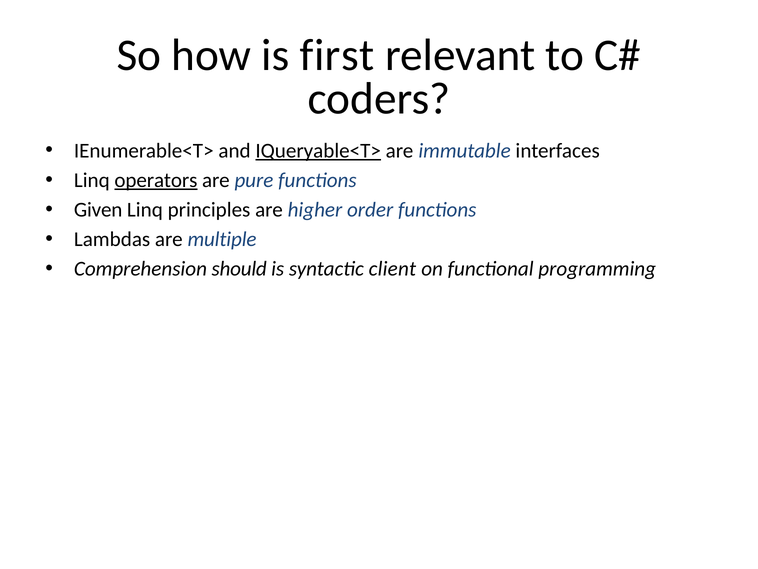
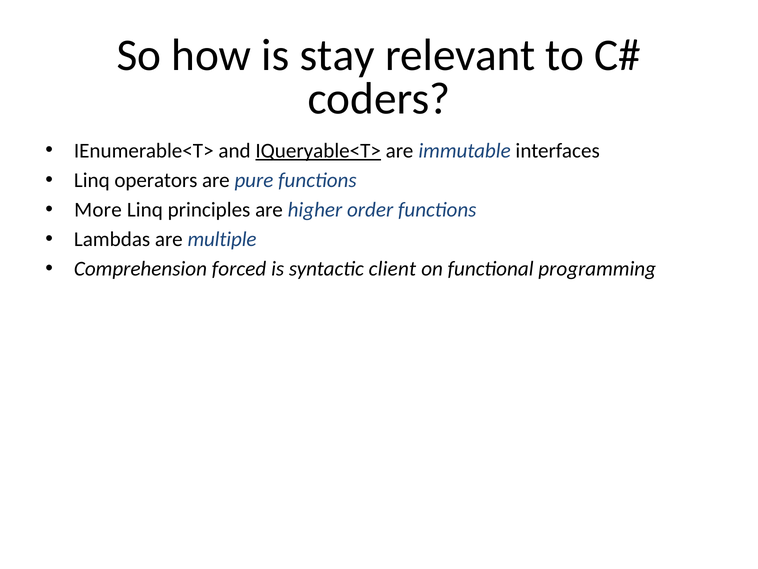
first: first -> stay
operators underline: present -> none
Given: Given -> More
should: should -> forced
